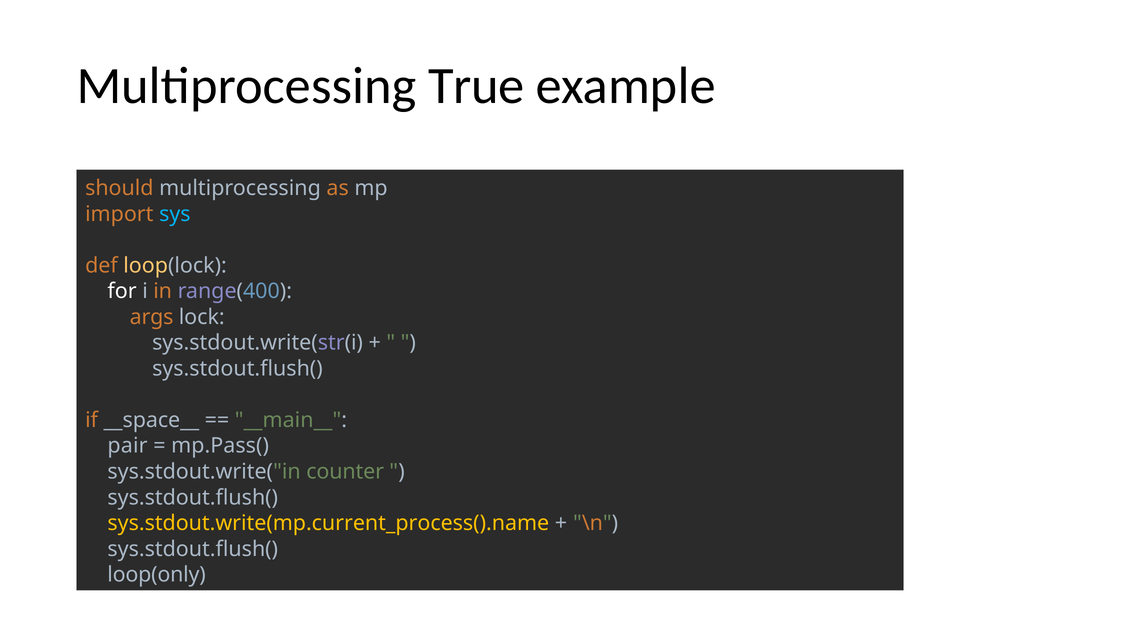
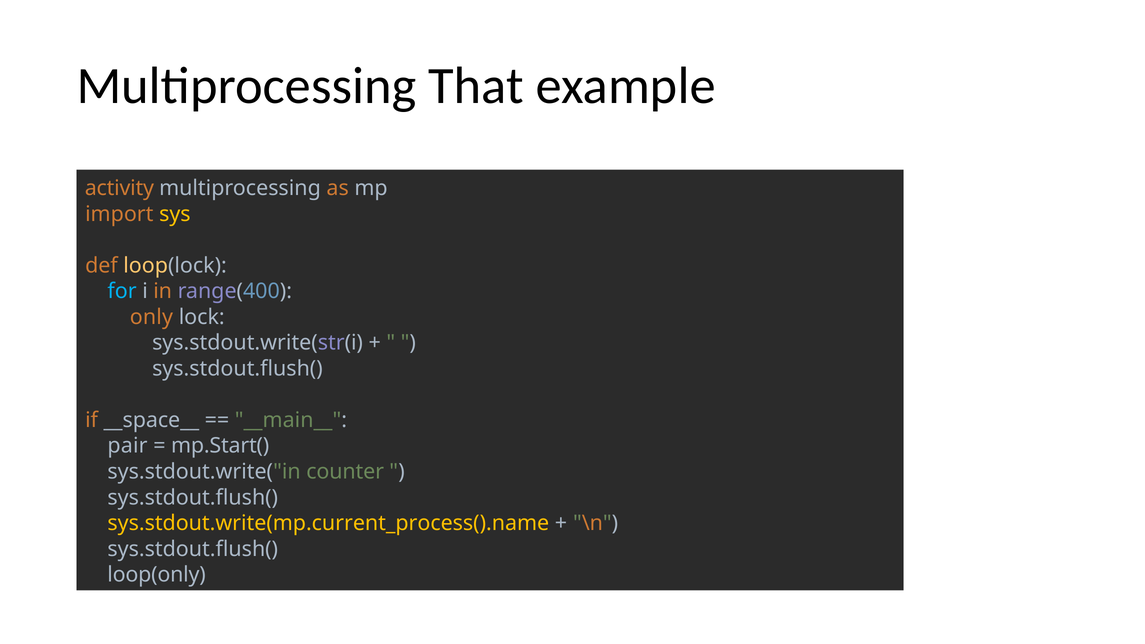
True: True -> That
should: should -> activity
sys colour: light blue -> yellow
for colour: white -> light blue
args: args -> only
mp.Pass(: mp.Pass( -> mp.Start(
